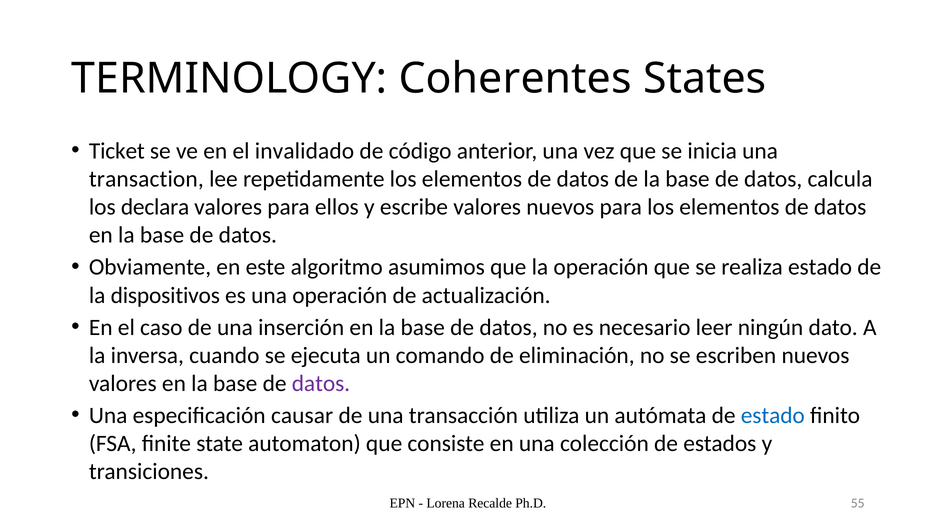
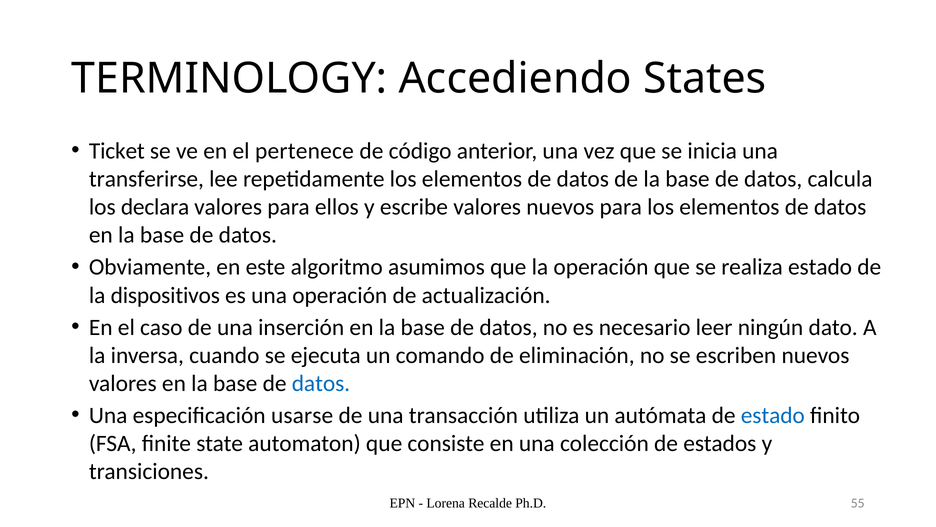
Coherentes: Coherentes -> Accediendo
invalidado: invalidado -> pertenece
transaction: transaction -> transferirse
datos at (321, 383) colour: purple -> blue
causar: causar -> usarse
